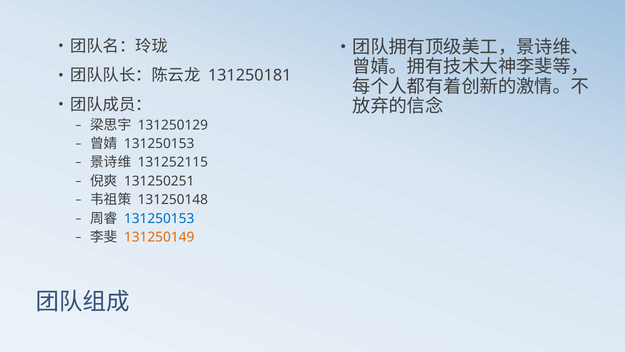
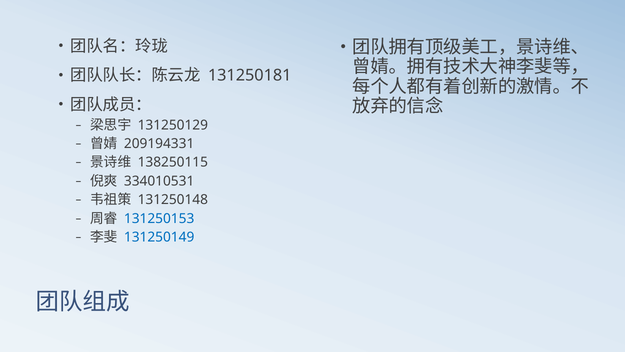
131250153 at (159, 144): 131250153 -> 209194331
131252115: 131252115 -> 138250115
131250251: 131250251 -> 334010531
131250149 colour: orange -> blue
